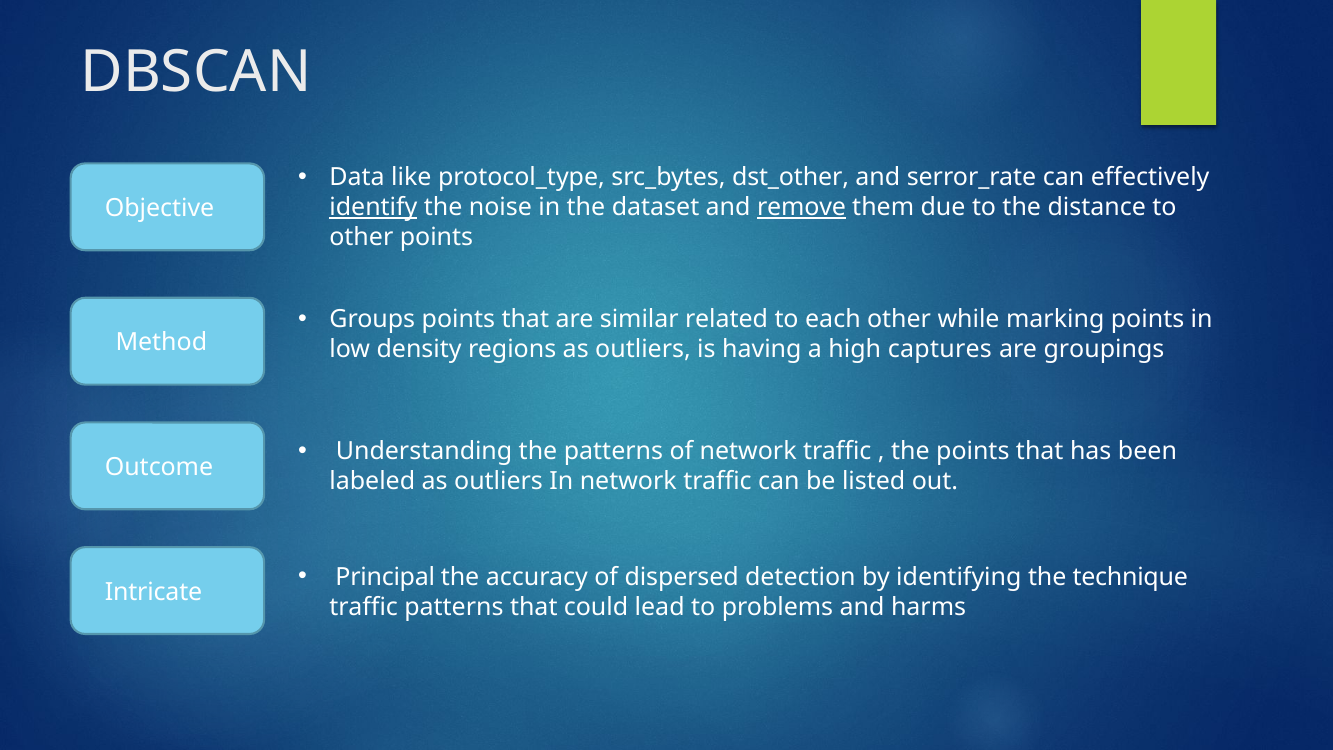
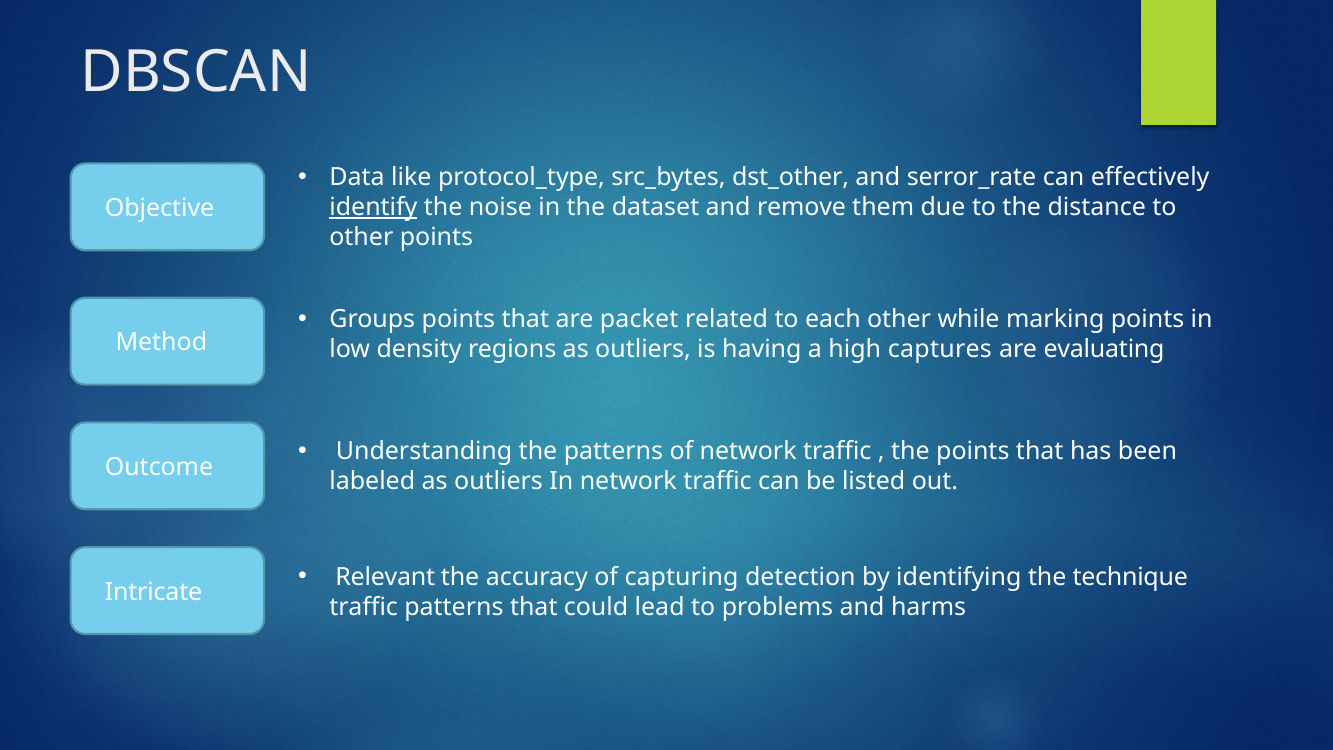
remove underline: present -> none
similar: similar -> packet
groupings: groupings -> evaluating
Principal: Principal -> Relevant
dispersed: dispersed -> capturing
